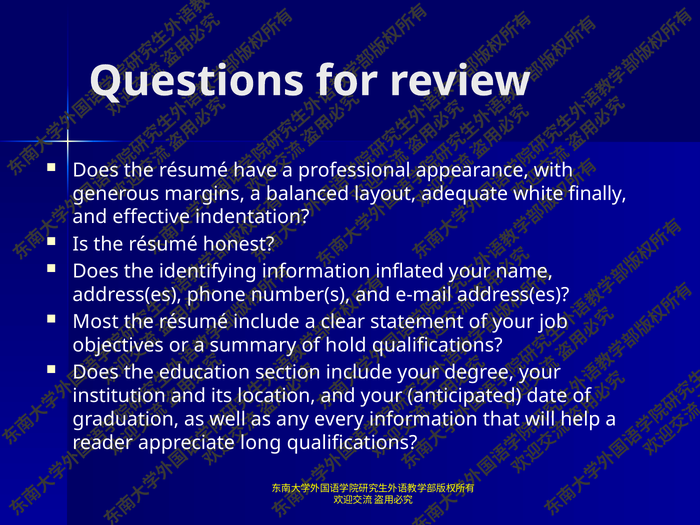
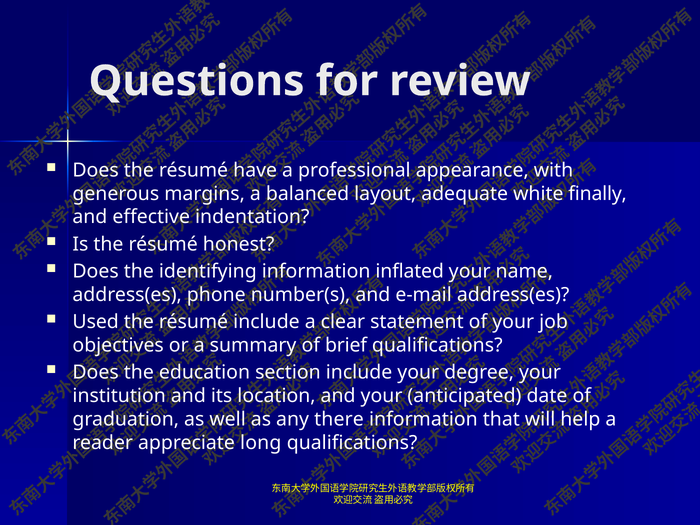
Most: Most -> Used
hold: hold -> brief
every: every -> there
